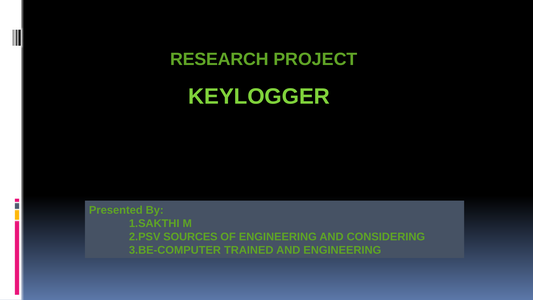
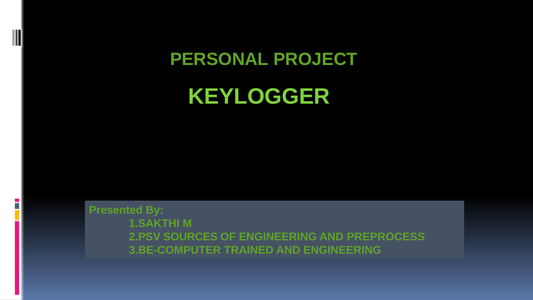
RESEARCH: RESEARCH -> PERSONAL
CONSIDERING: CONSIDERING -> PREPROCESS
